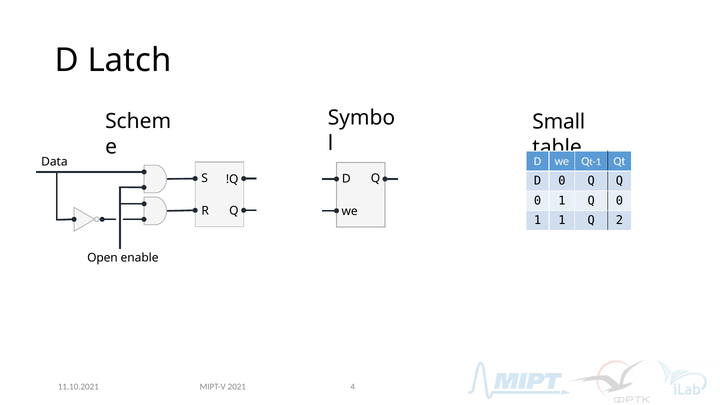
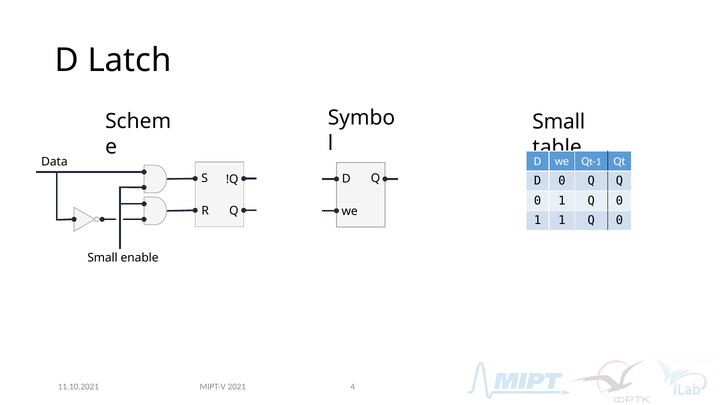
1 1 Q 2: 2 -> 0
Open at (103, 258): Open -> Small
